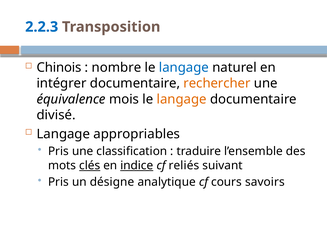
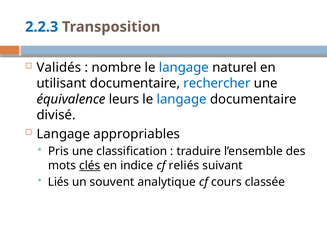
Chinois: Chinois -> Validés
intégrer: intégrer -> utilisant
rechercher colour: orange -> blue
mois: mois -> leurs
langage at (182, 99) colour: orange -> blue
indice underline: present -> none
Pris at (58, 182): Pris -> Liés
désigne: désigne -> souvent
savoirs: savoirs -> classée
